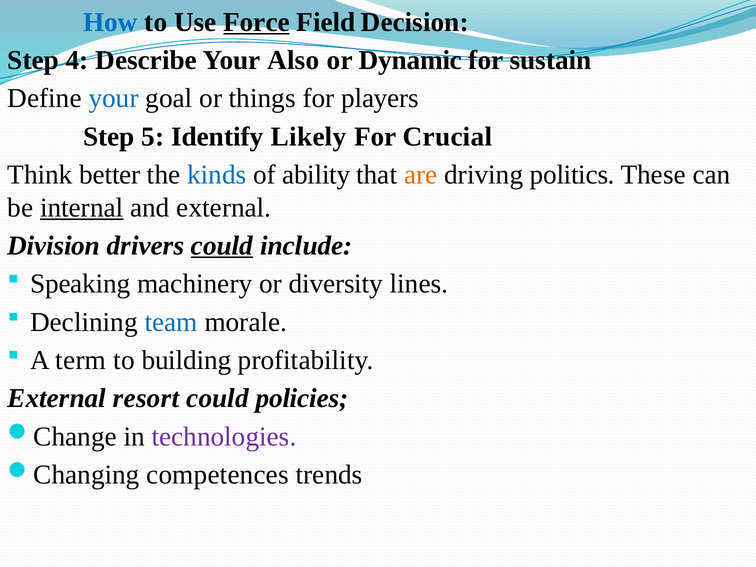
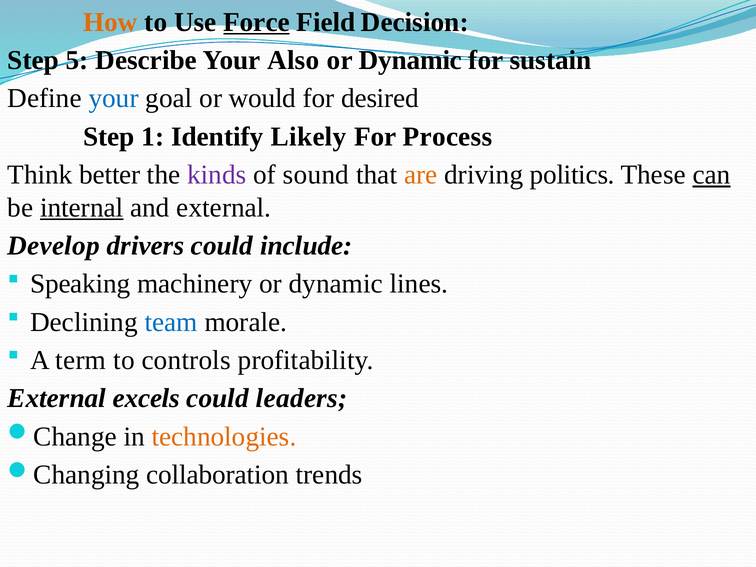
How colour: blue -> orange
4: 4 -> 5
things: things -> would
players: players -> desired
5: 5 -> 1
Crucial: Crucial -> Process
kinds colour: blue -> purple
ability: ability -> sound
can underline: none -> present
Division: Division -> Develop
could at (222, 246) underline: present -> none
machinery or diversity: diversity -> dynamic
building: building -> controls
resort: resort -> excels
policies: policies -> leaders
technologies colour: purple -> orange
competences: competences -> collaboration
